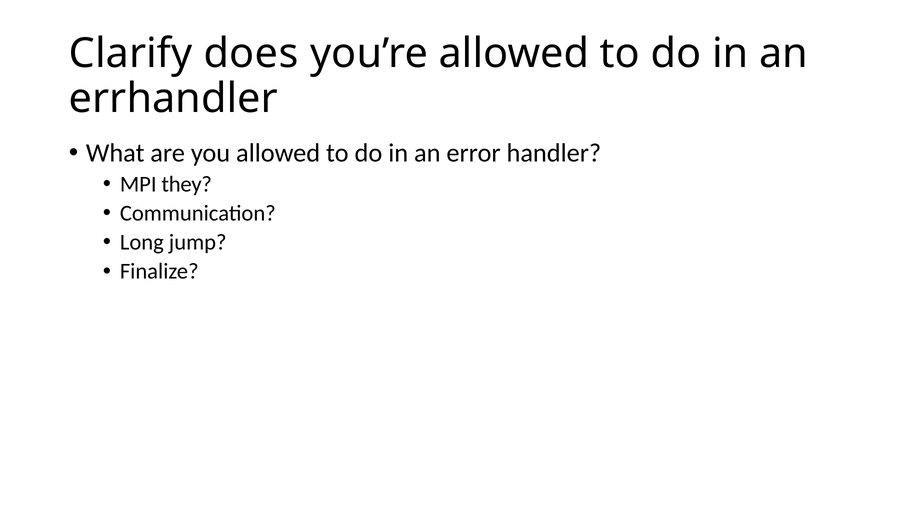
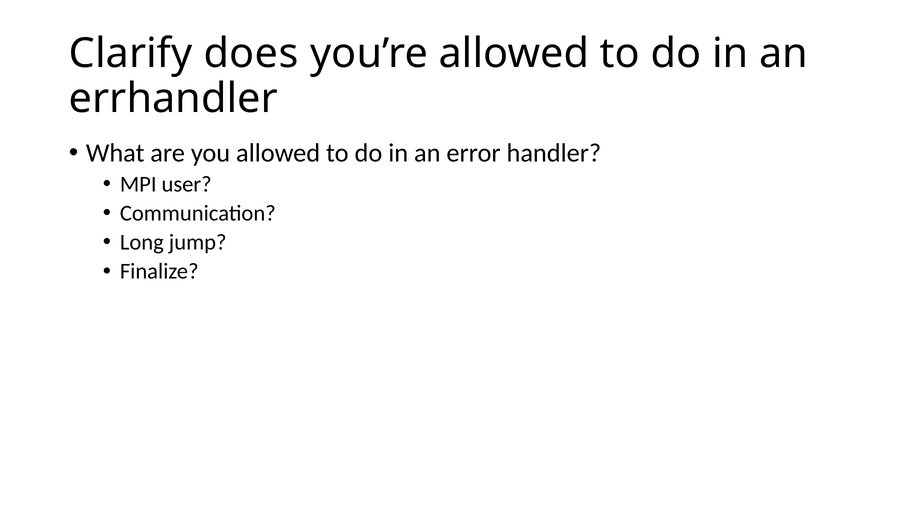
they: they -> user
